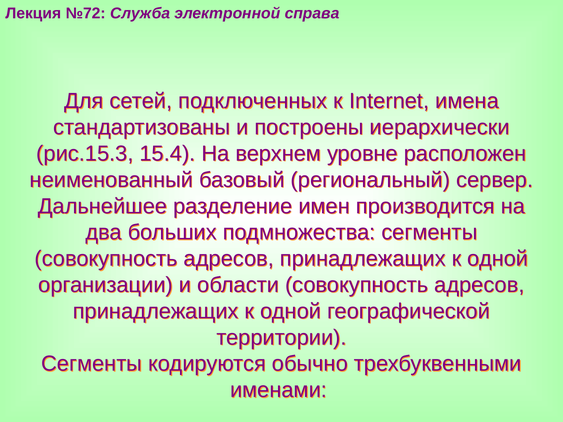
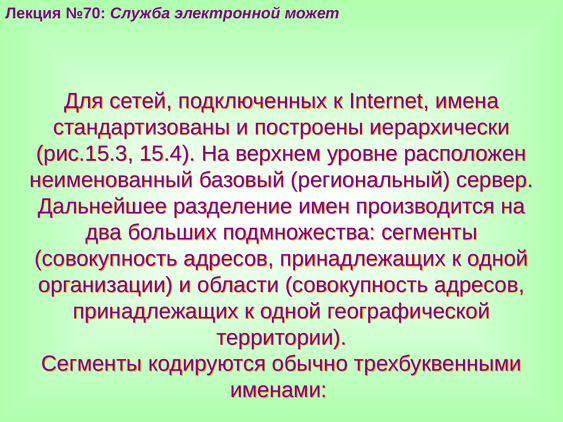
№72: №72 -> №70
справа: справа -> может
